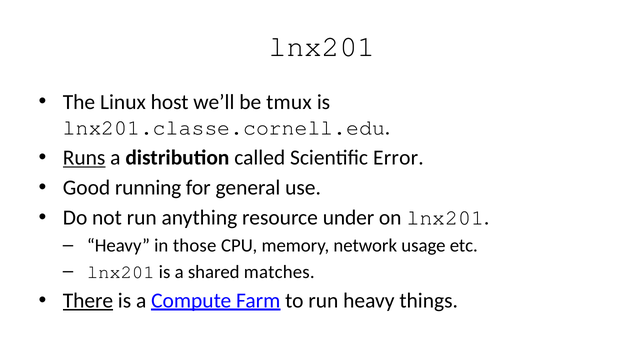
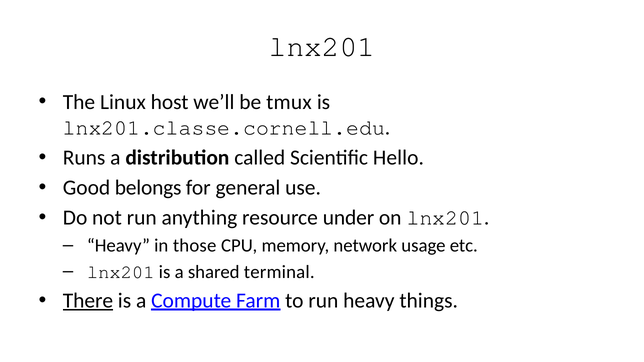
Runs underline: present -> none
Error: Error -> Hello
running: running -> belongs
matches: matches -> terminal
